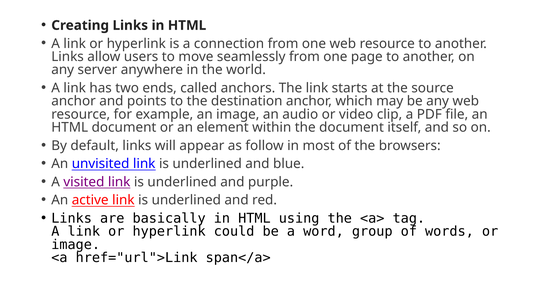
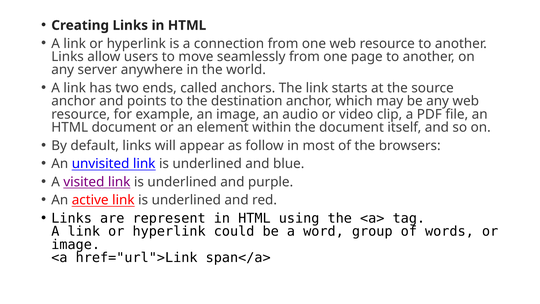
basically: basically -> represent
